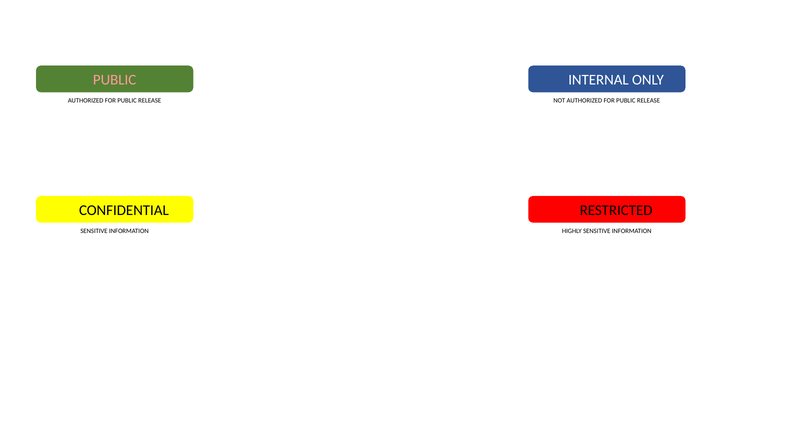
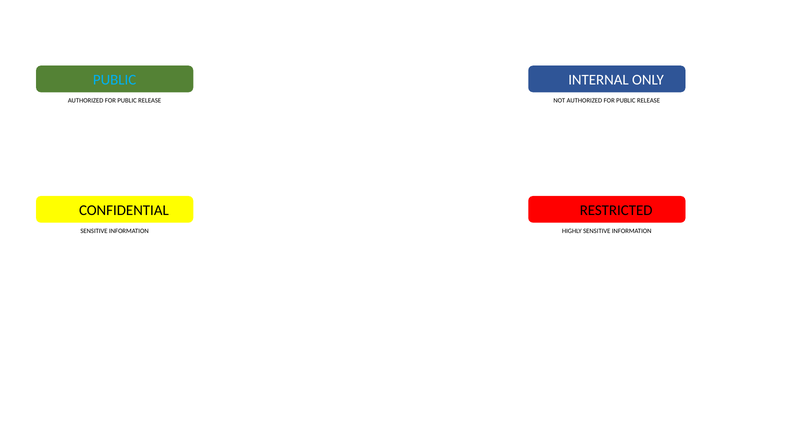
PUBLIC at (115, 80) colour: pink -> light blue
